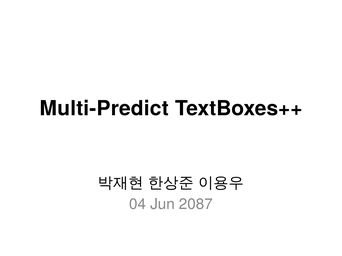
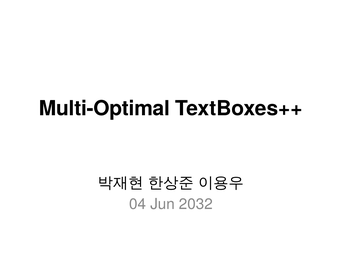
Multi-Predict: Multi-Predict -> Multi-Optimal
2087: 2087 -> 2032
